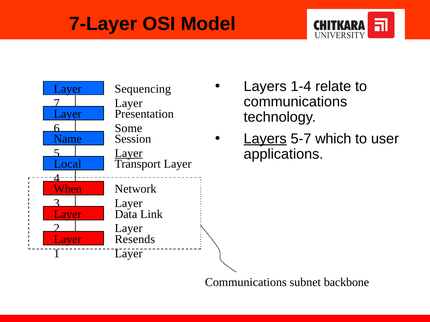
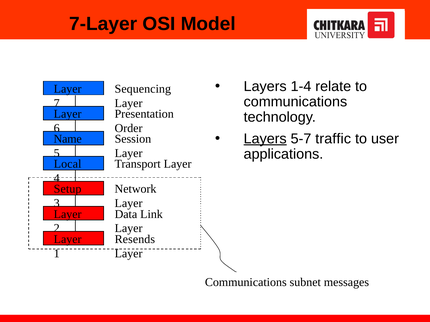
Some: Some -> Order
which: which -> traffic
Layer at (129, 153) underline: present -> none
When: When -> Setup
backbone: backbone -> messages
